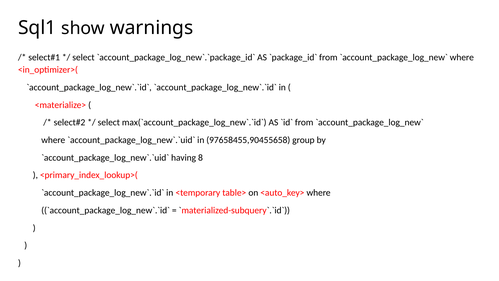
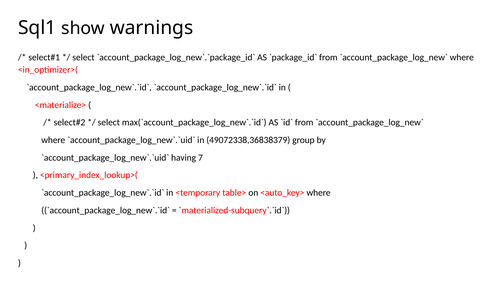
97658455,90455658: 97658455,90455658 -> 49072338,36838379
8: 8 -> 7
